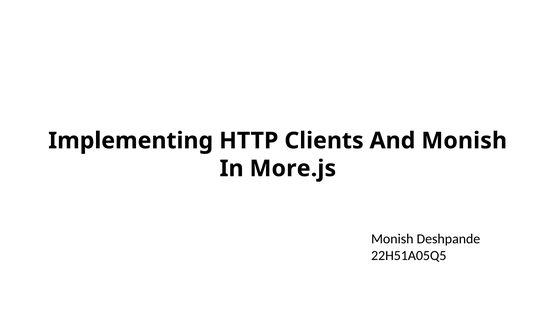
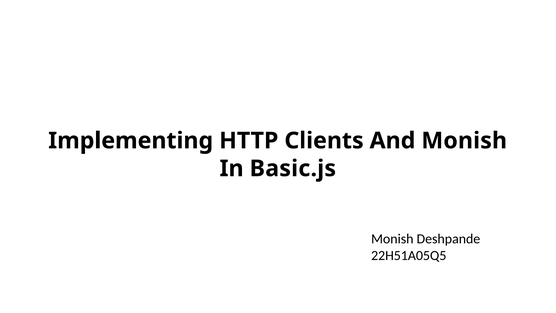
More.js: More.js -> Basic.js
